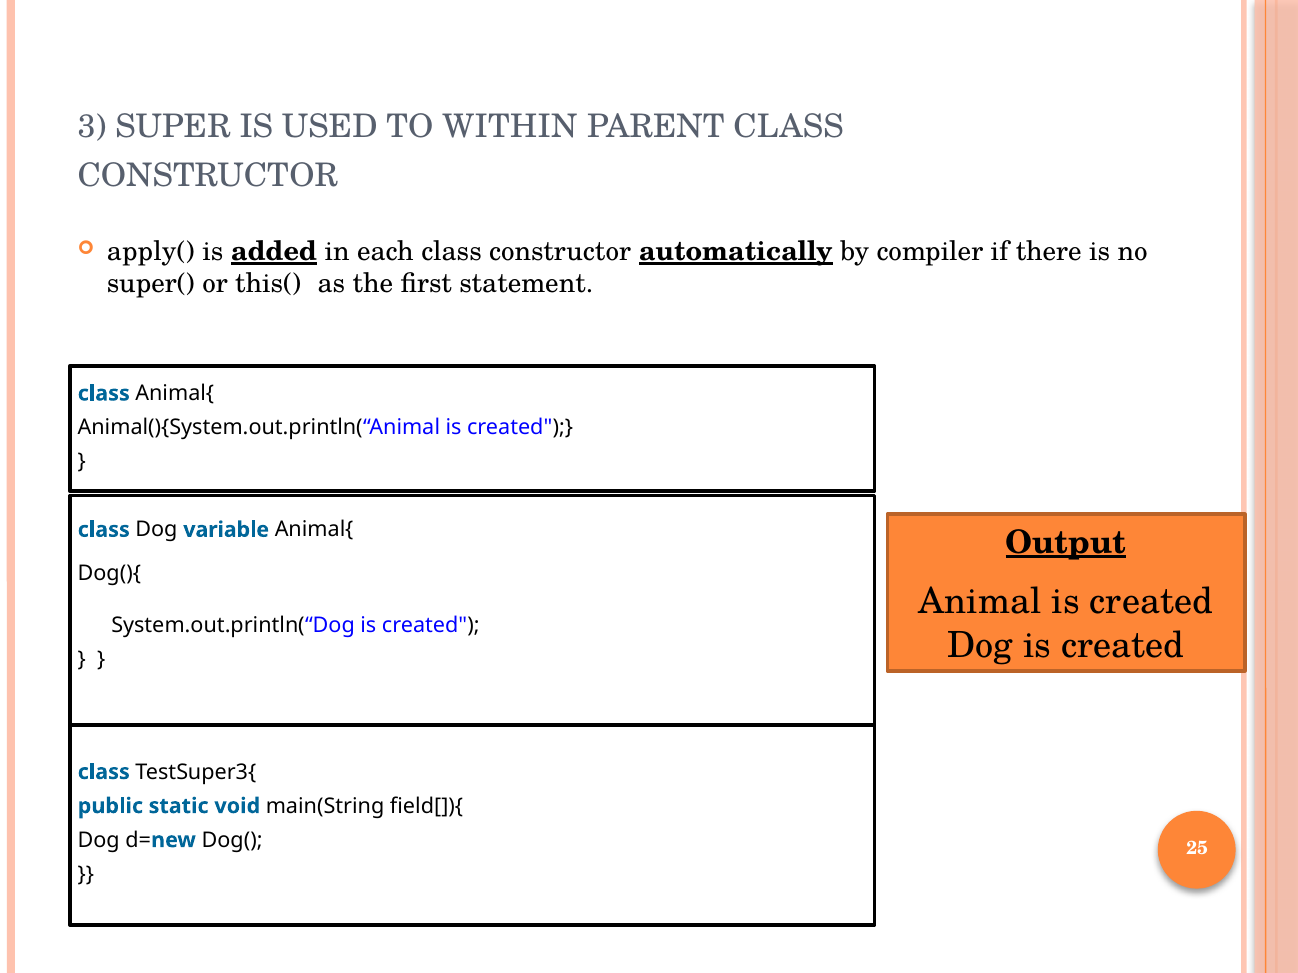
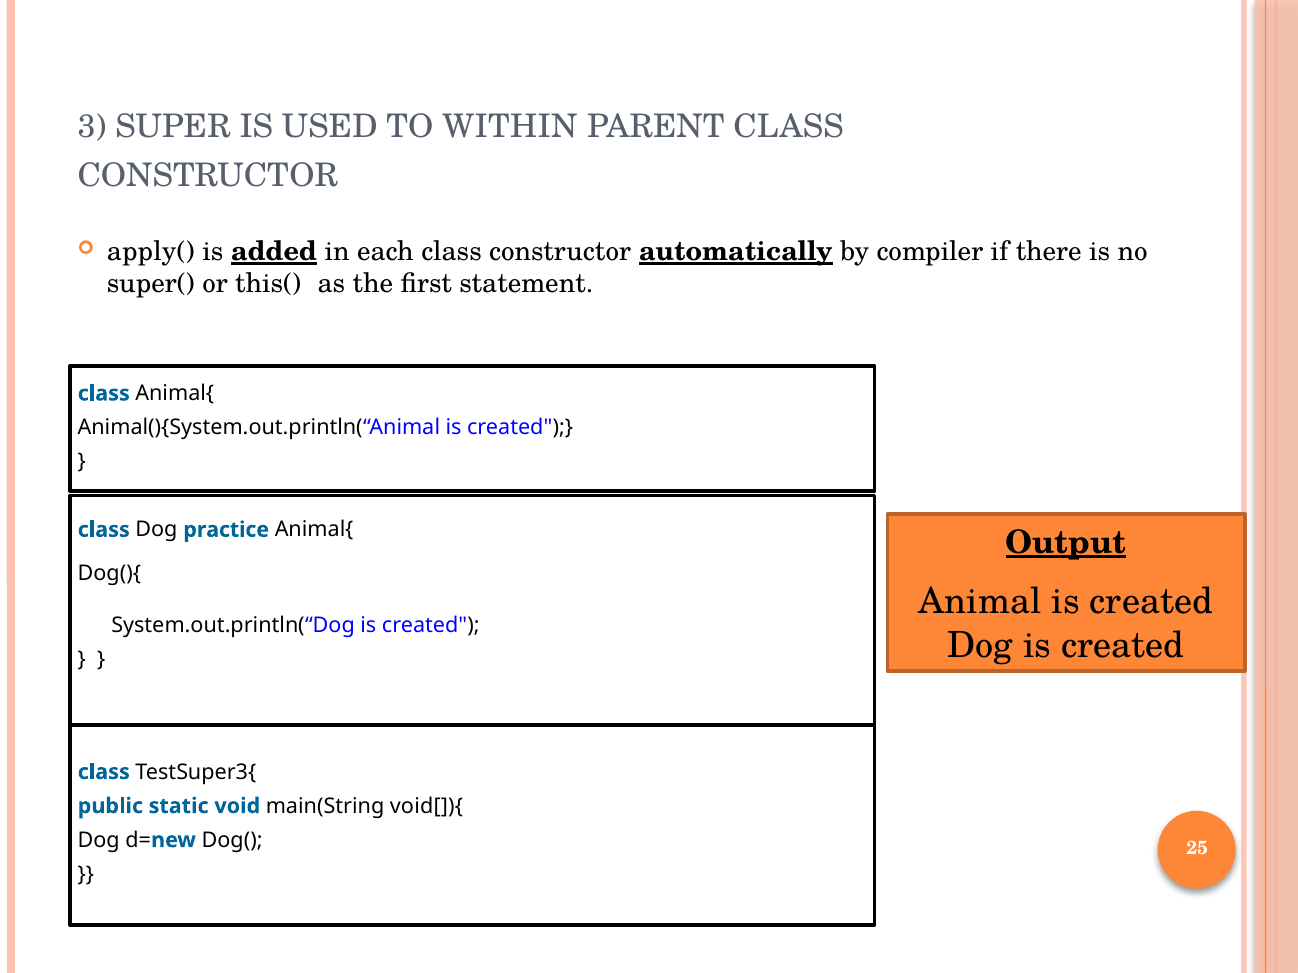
variable: variable -> practice
field[]){: field[]){ -> void[]){
